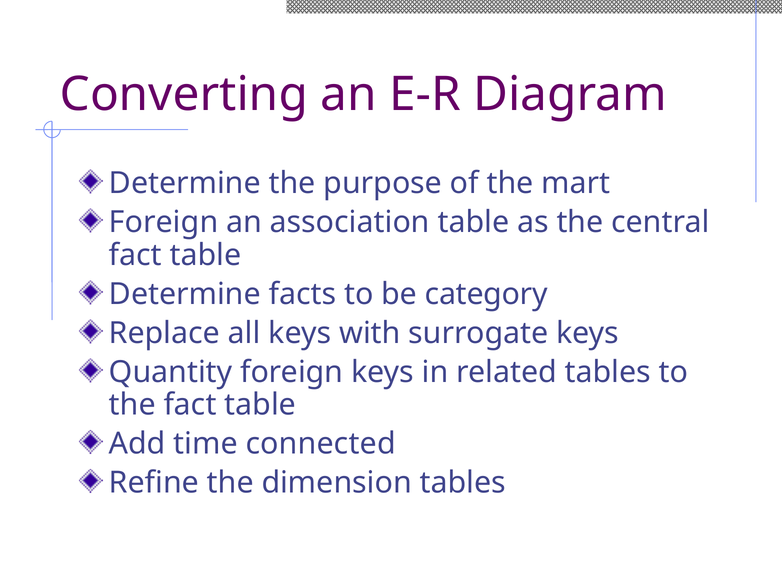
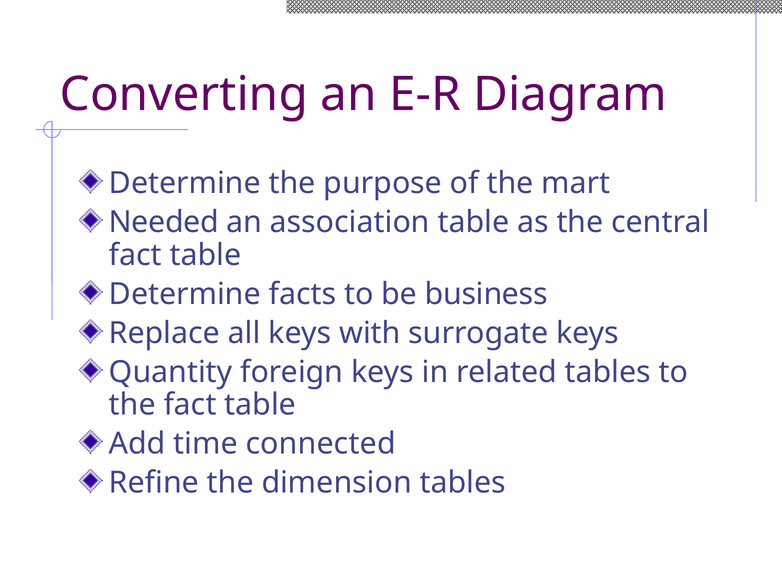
Foreign at (164, 222): Foreign -> Needed
category: category -> business
